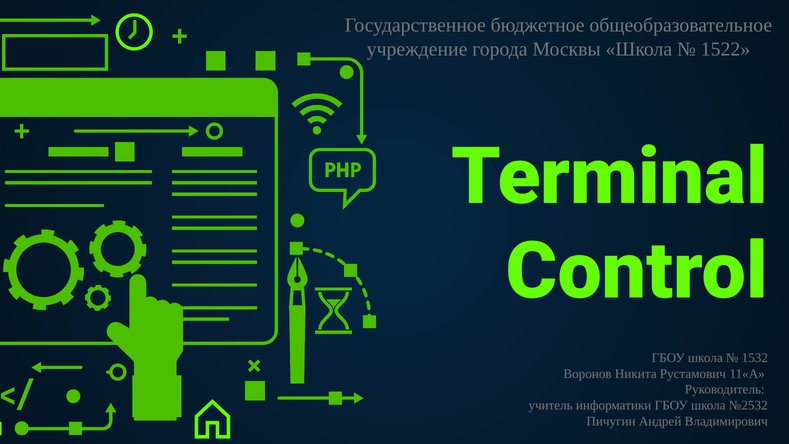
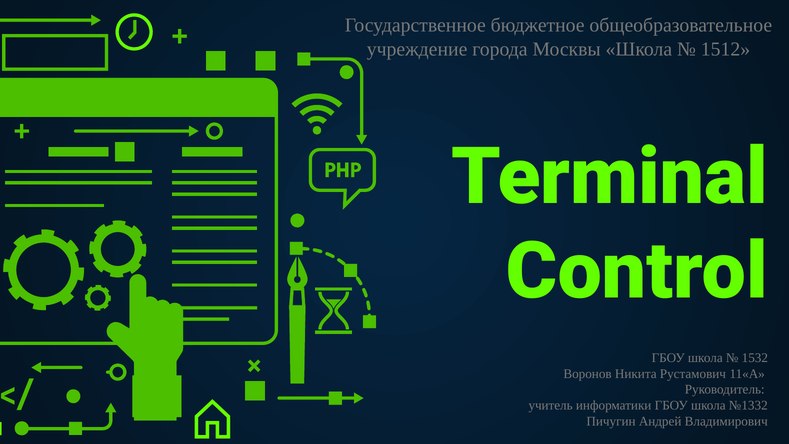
1522: 1522 -> 1512
№2532: №2532 -> №1332
